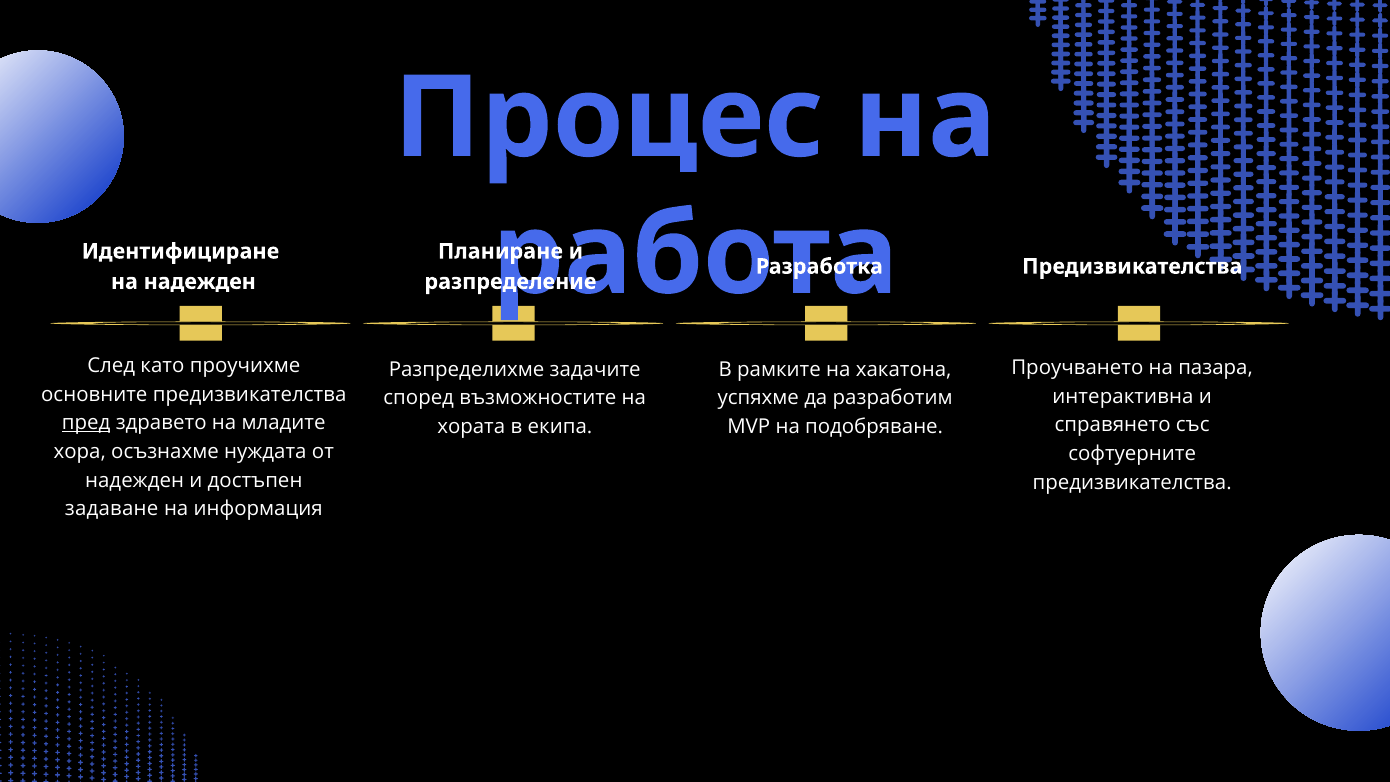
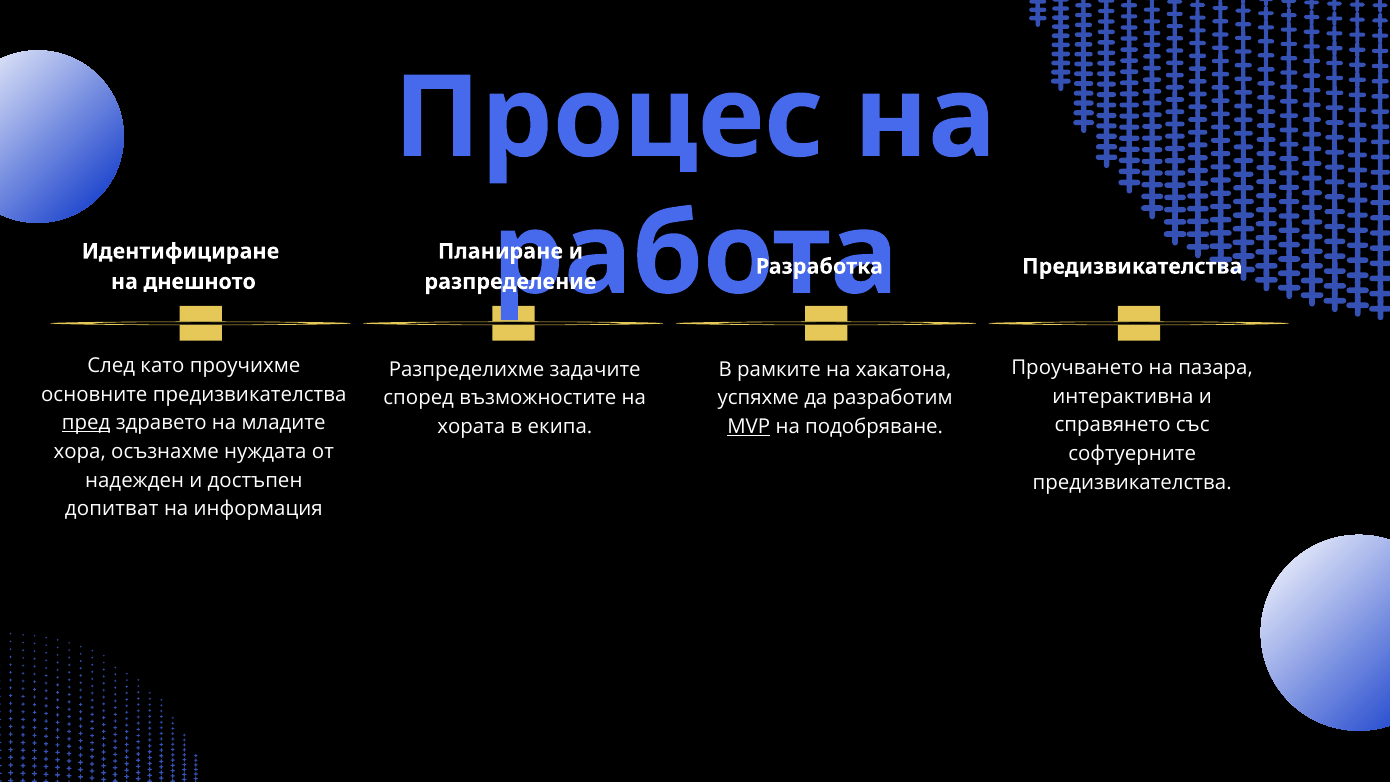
на надежден: надежден -> днешното
MVP underline: none -> present
задаване: задаване -> допитват
